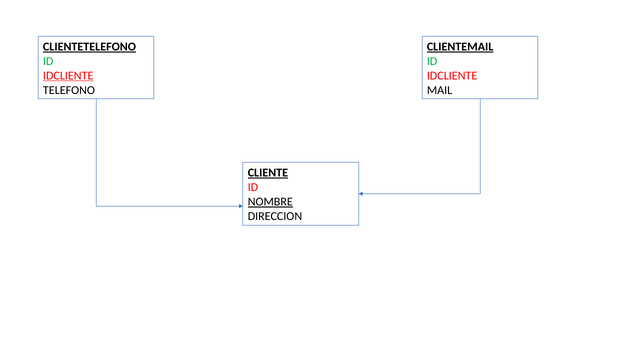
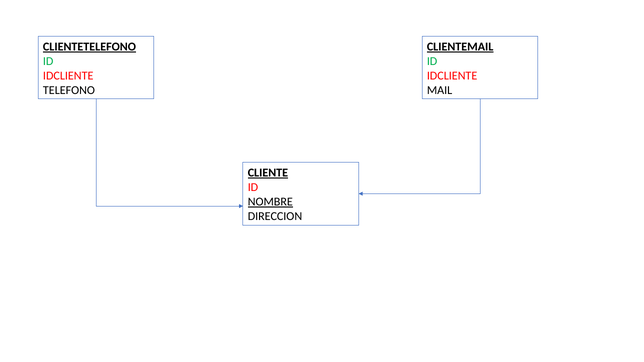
IDCLIENTE at (68, 76) underline: present -> none
